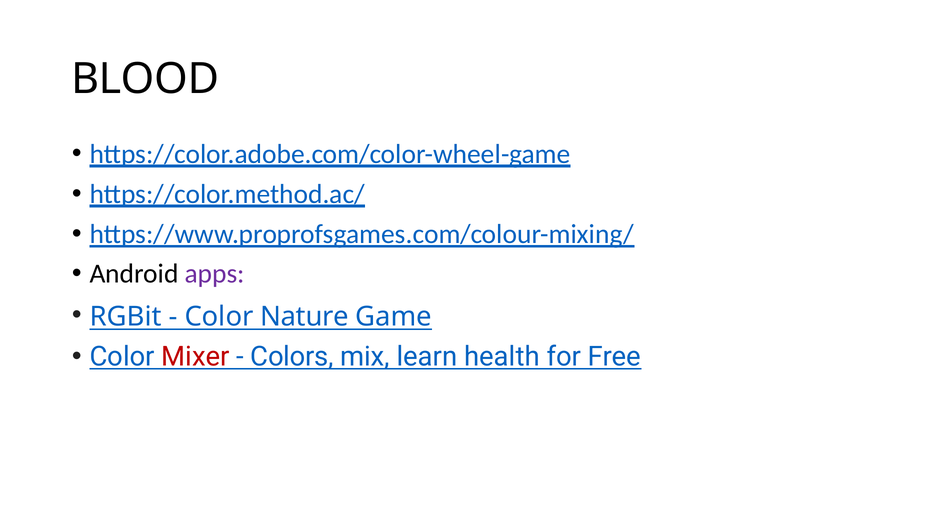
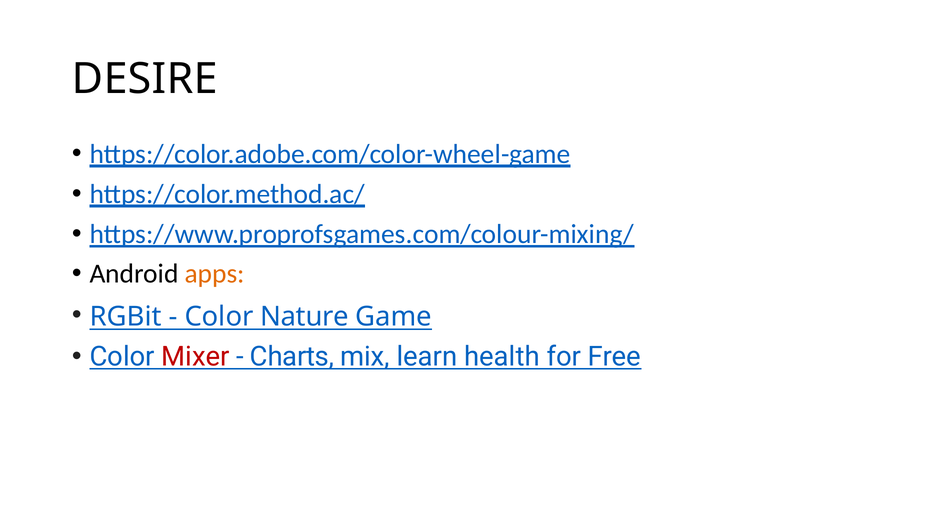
BLOOD: BLOOD -> DESIRE
apps colour: purple -> orange
Colors: Colors -> Charts
